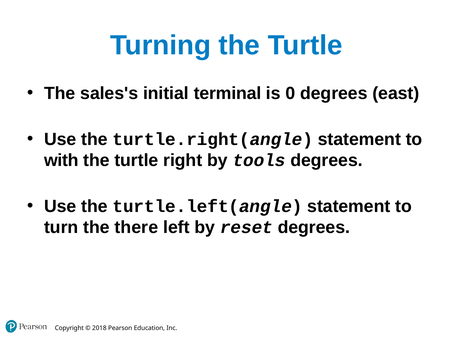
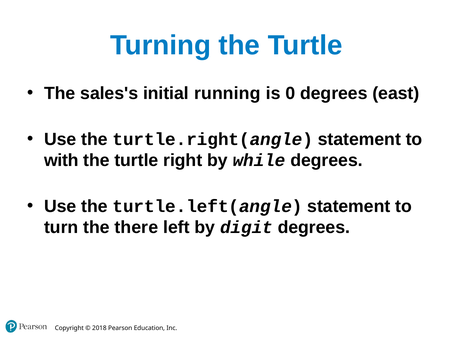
terminal: terminal -> running
tools: tools -> while
reset: reset -> digit
